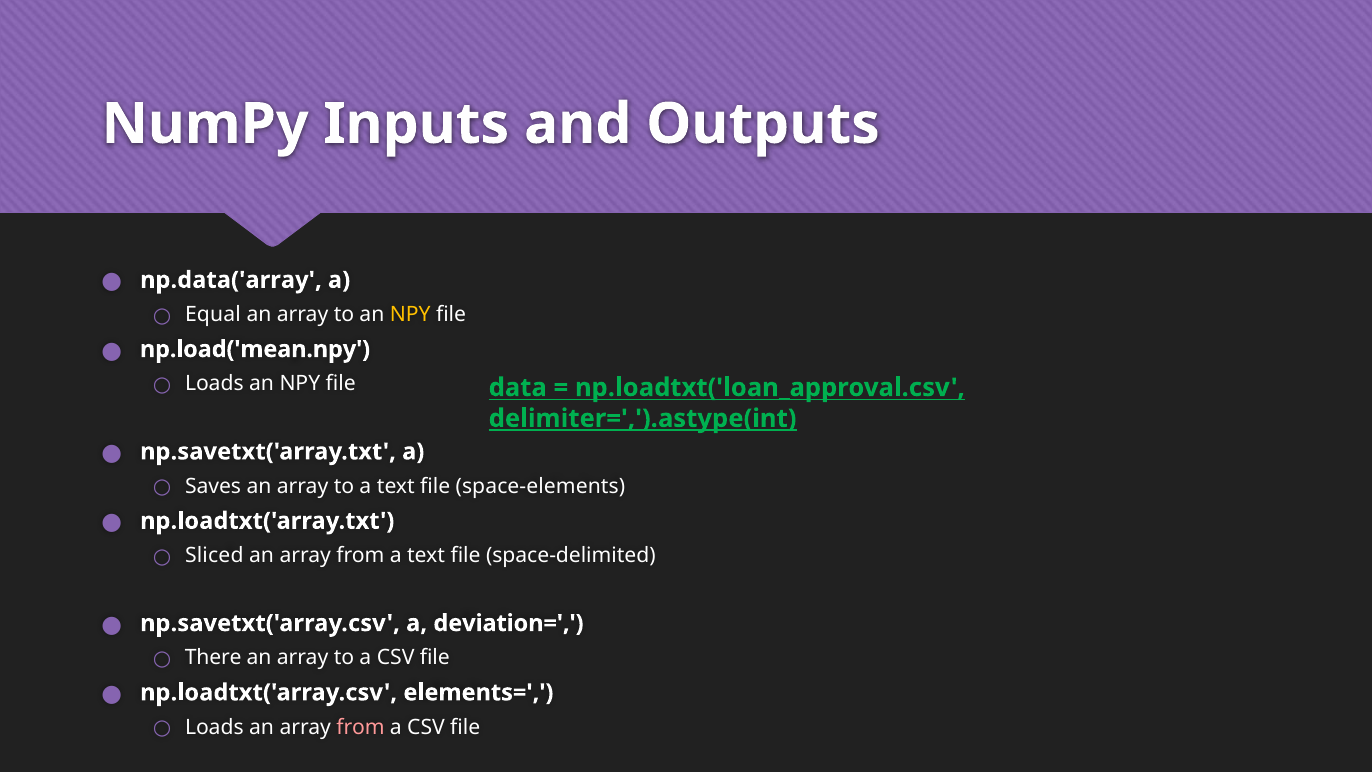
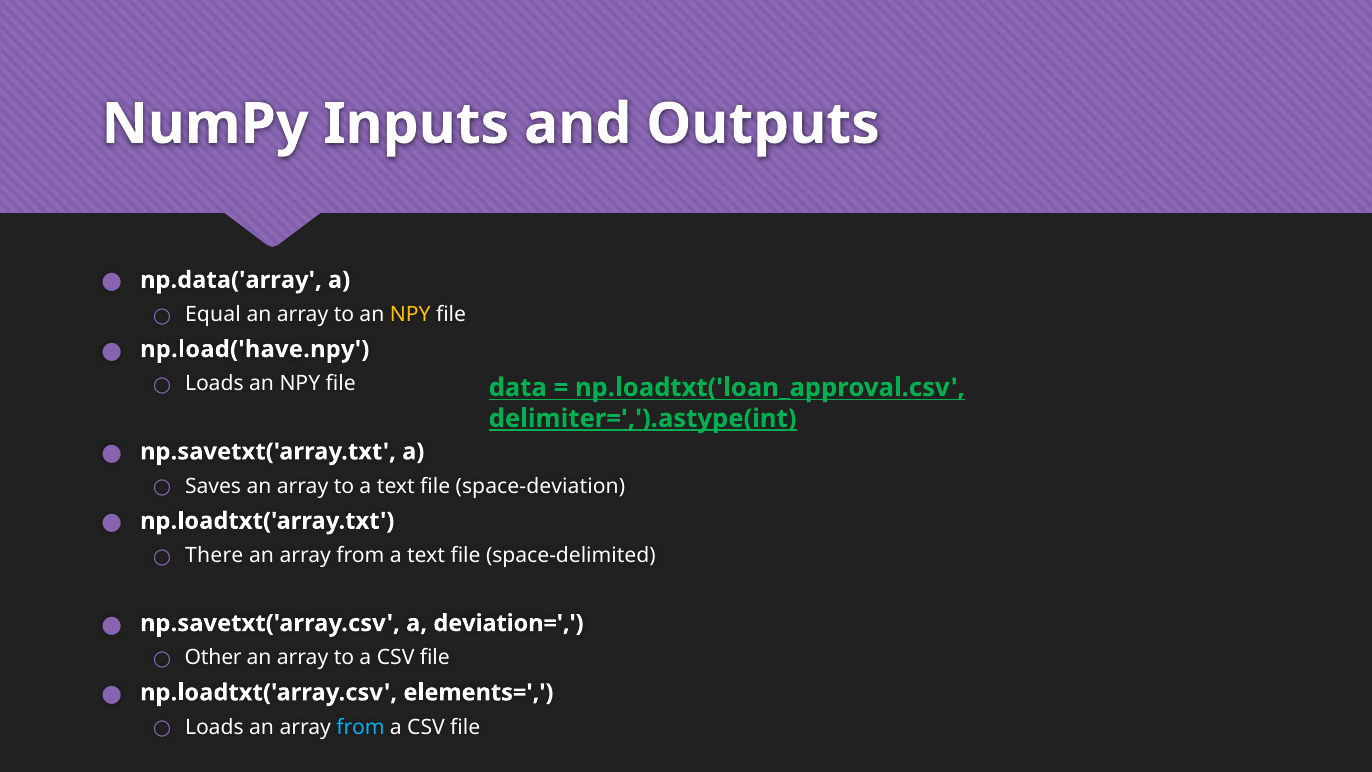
np.load('mean.npy: np.load('mean.npy -> np.load('have.npy
space-elements: space-elements -> space-deviation
Sliced: Sliced -> There
There: There -> Other
from at (360, 727) colour: pink -> light blue
